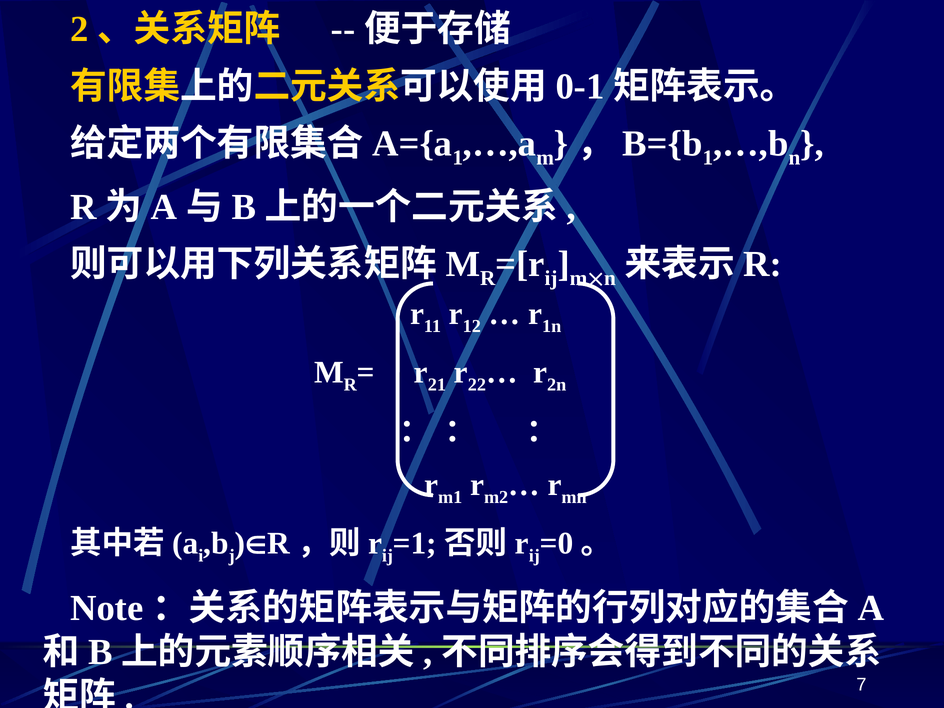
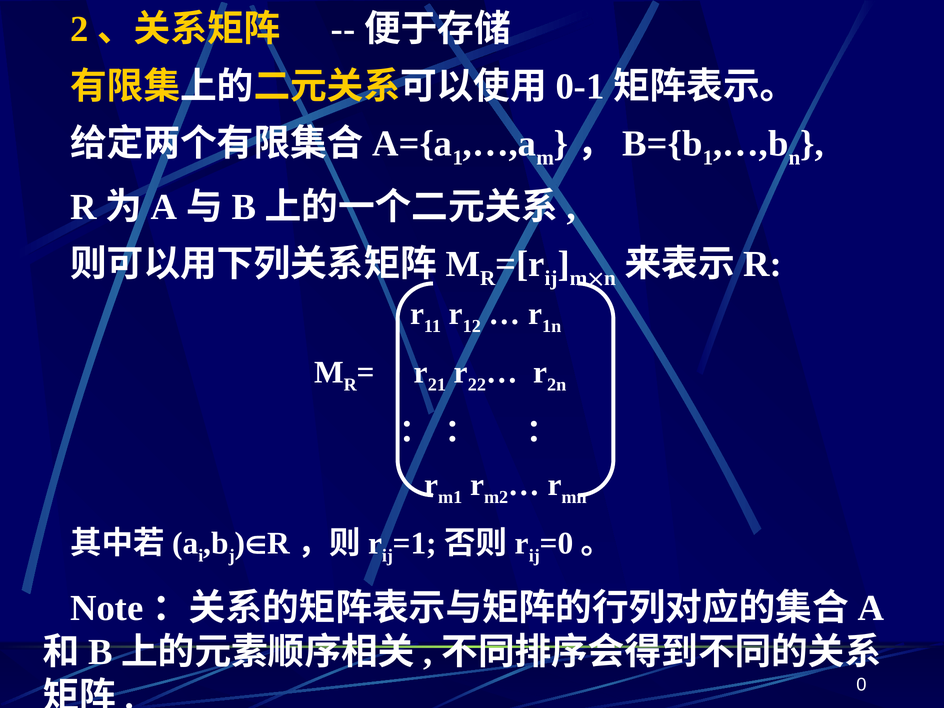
7: 7 -> 0
